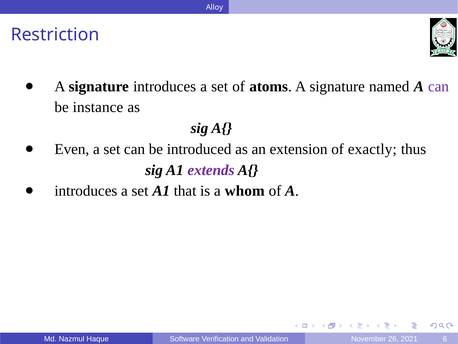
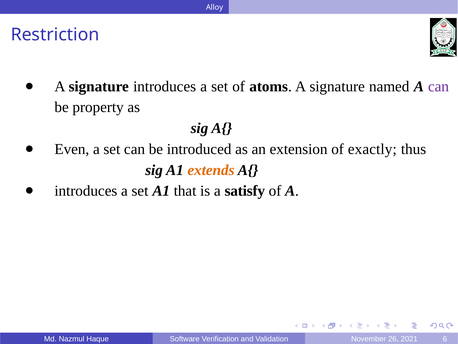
instance: instance -> property
extends colour: purple -> orange
whom: whom -> satisfy
